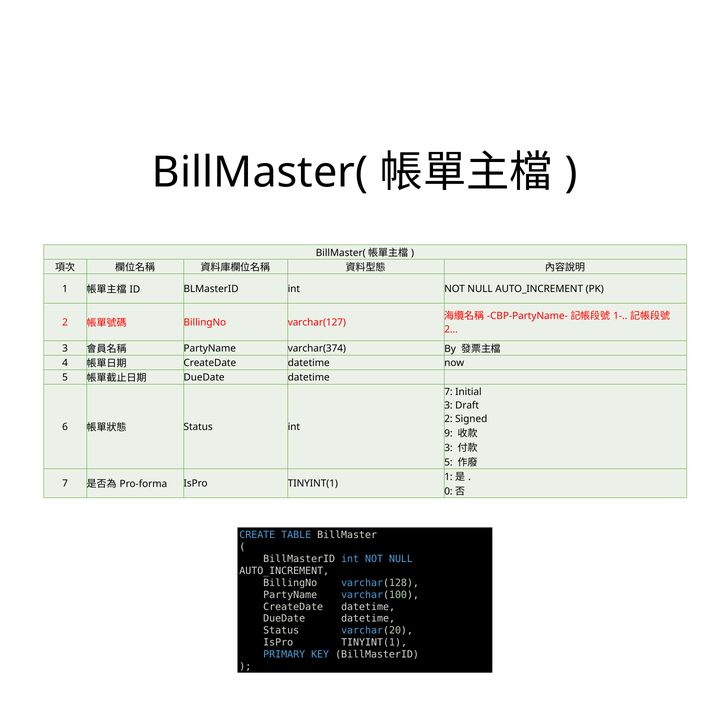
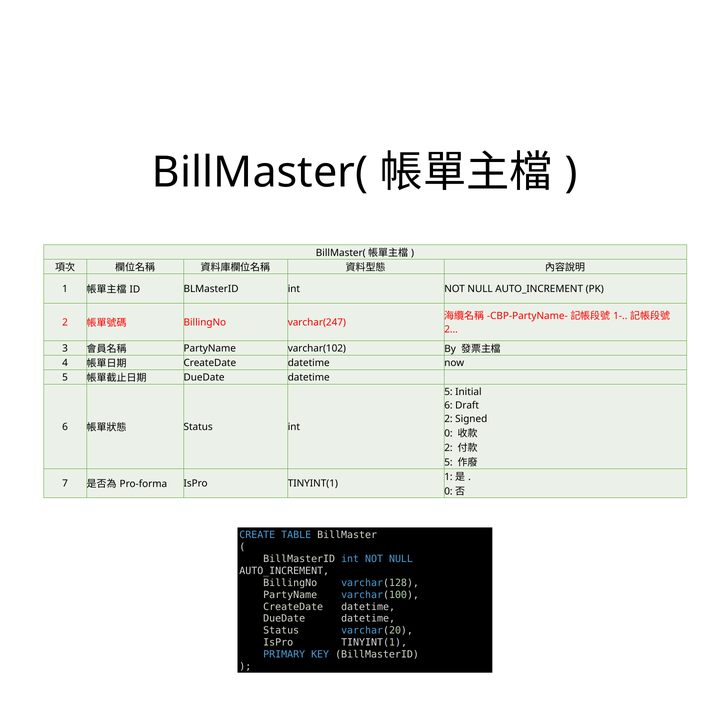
varchar(127: varchar(127 -> varchar(247
varchar(374: varchar(374 -> varchar(102
7 at (448, 392): 7 -> 5
3 at (448, 405): 3 -> 6
9 at (448, 433): 9 -> 0
3 at (448, 448): 3 -> 2
